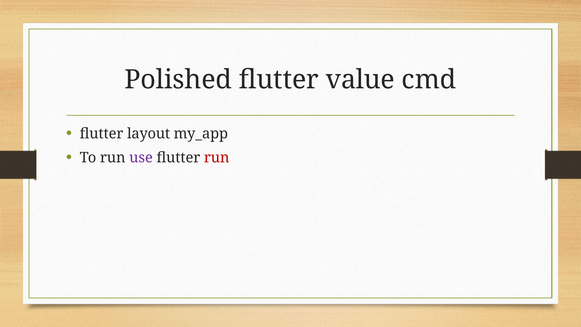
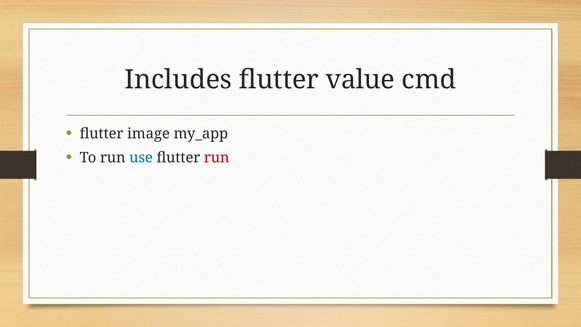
Polished: Polished -> Includes
layout: layout -> image
use colour: purple -> blue
